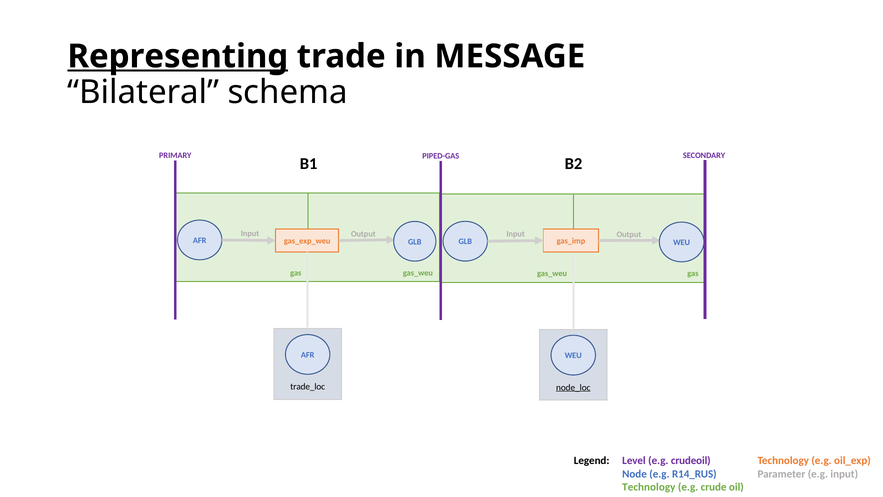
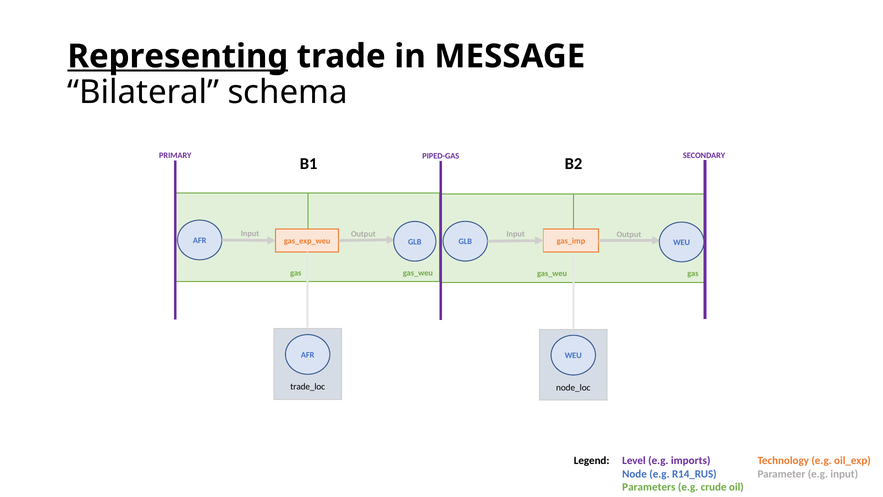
node_loc underline: present -> none
crudeoil: crudeoil -> imports
Technology at (649, 487): Technology -> Parameters
